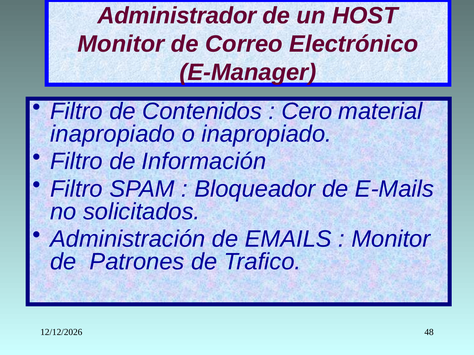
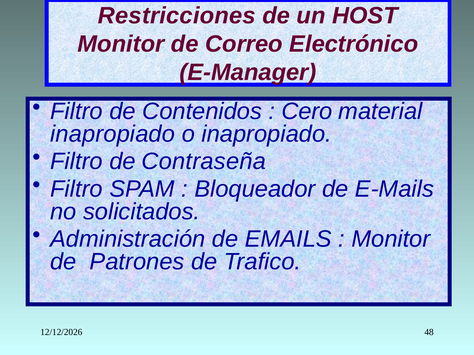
Administrador: Administrador -> Restricciones
Información: Información -> Contraseña
